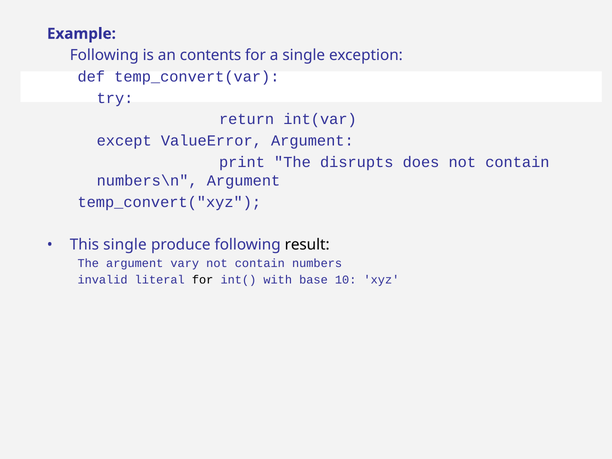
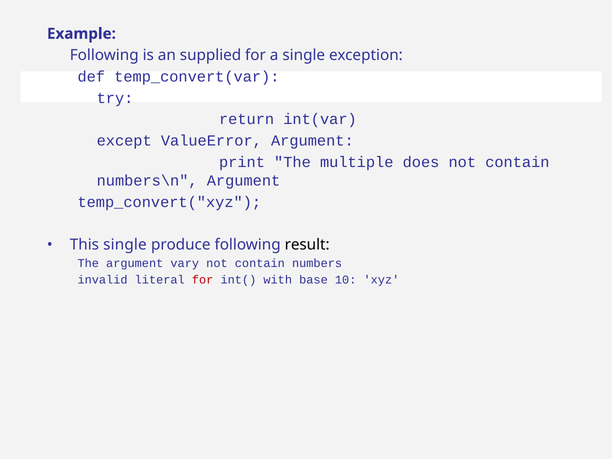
contents: contents -> supplied
disrupts: disrupts -> multiple
for at (203, 280) colour: black -> red
